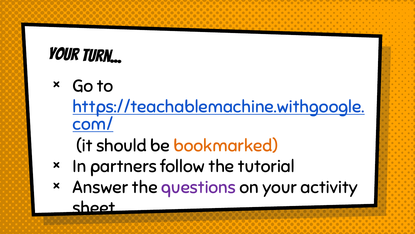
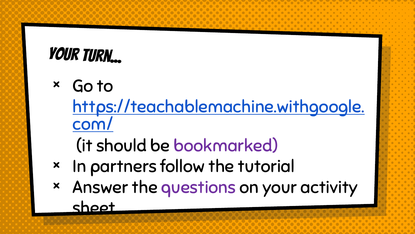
bookmarked colour: orange -> purple
